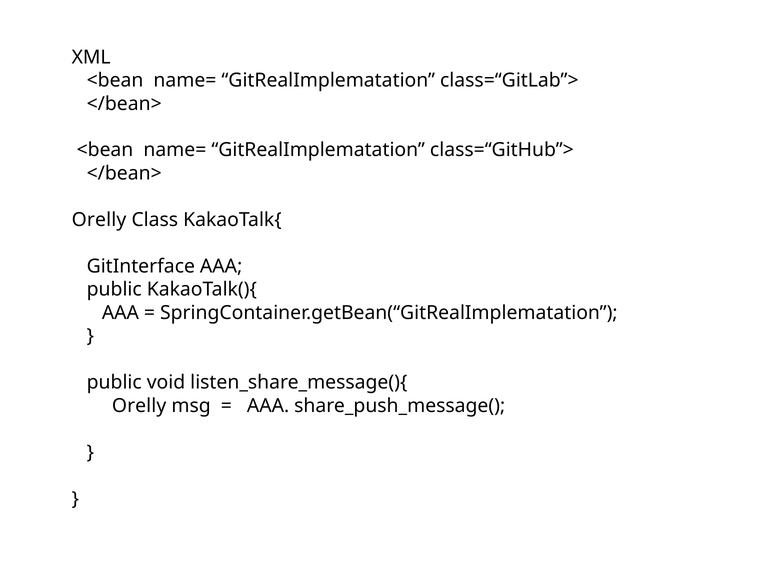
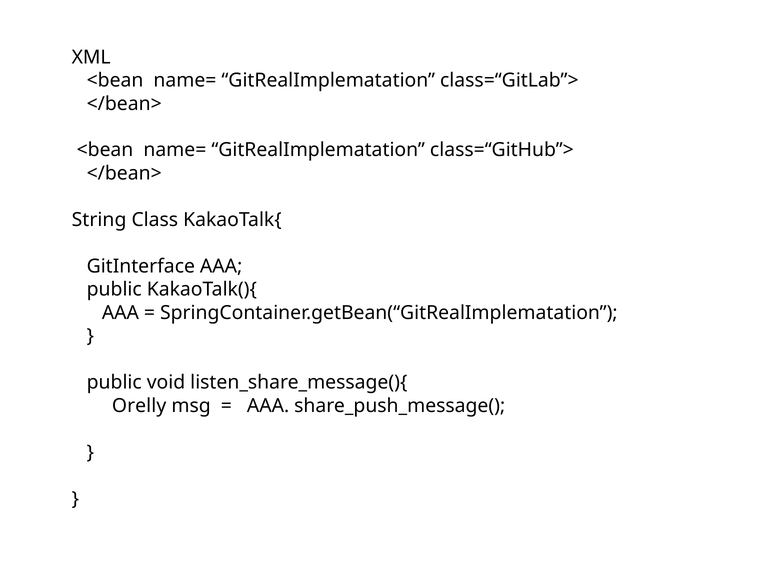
Orelly at (99, 220): Orelly -> String
